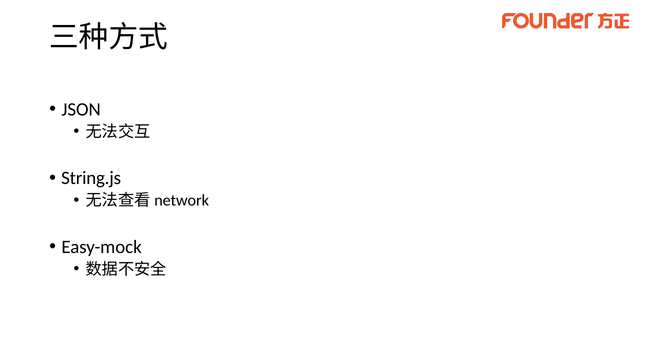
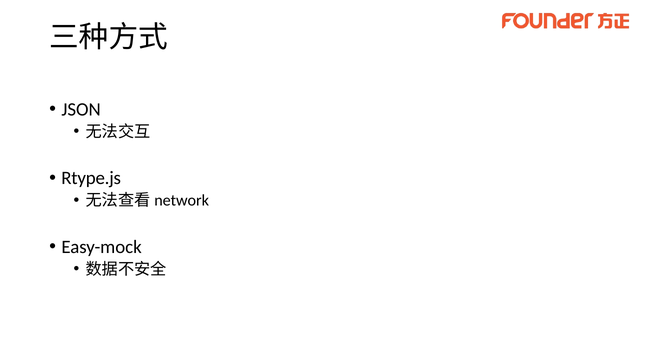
String.js: String.js -> Rtype.js
